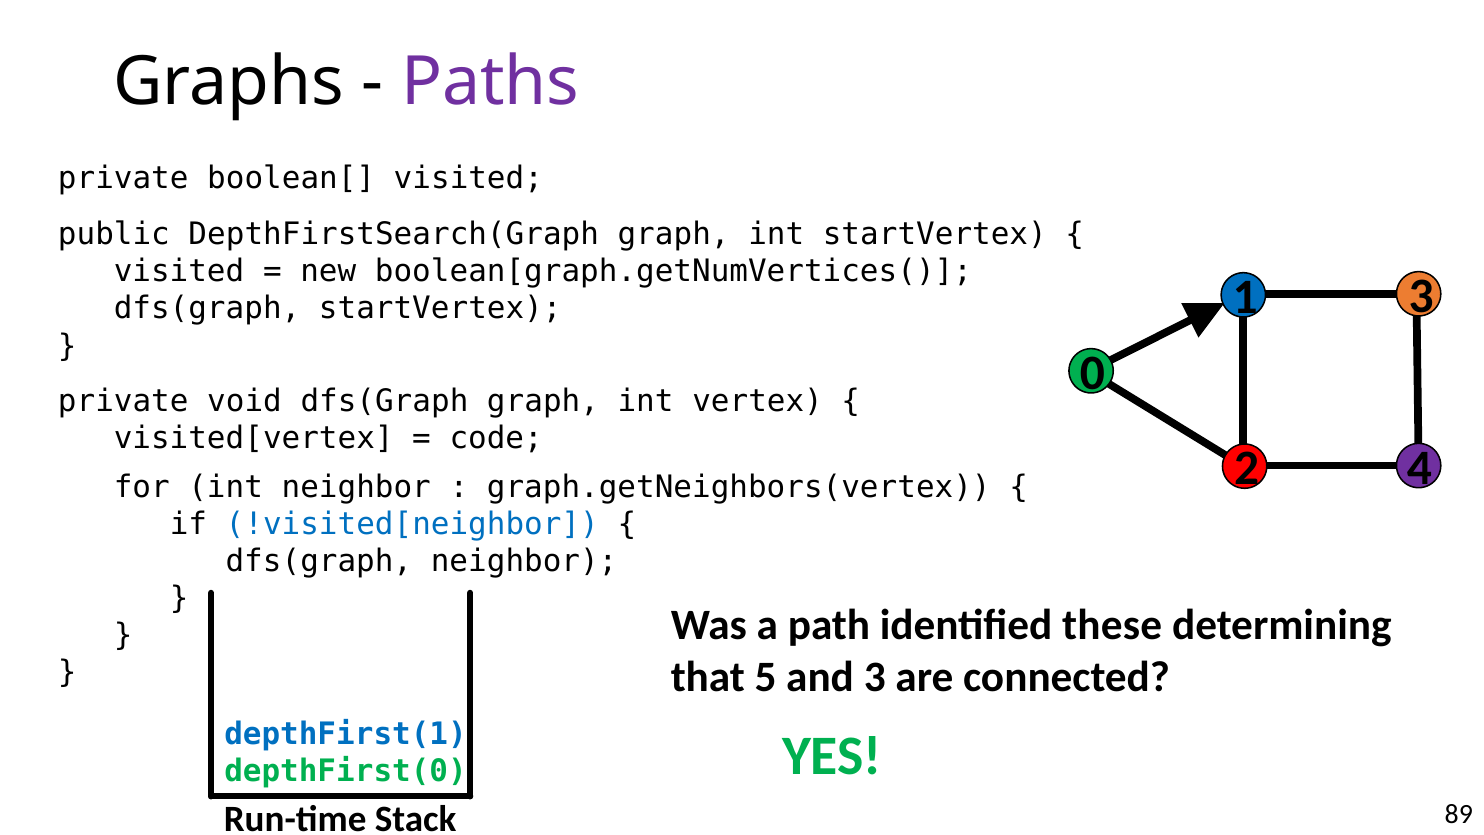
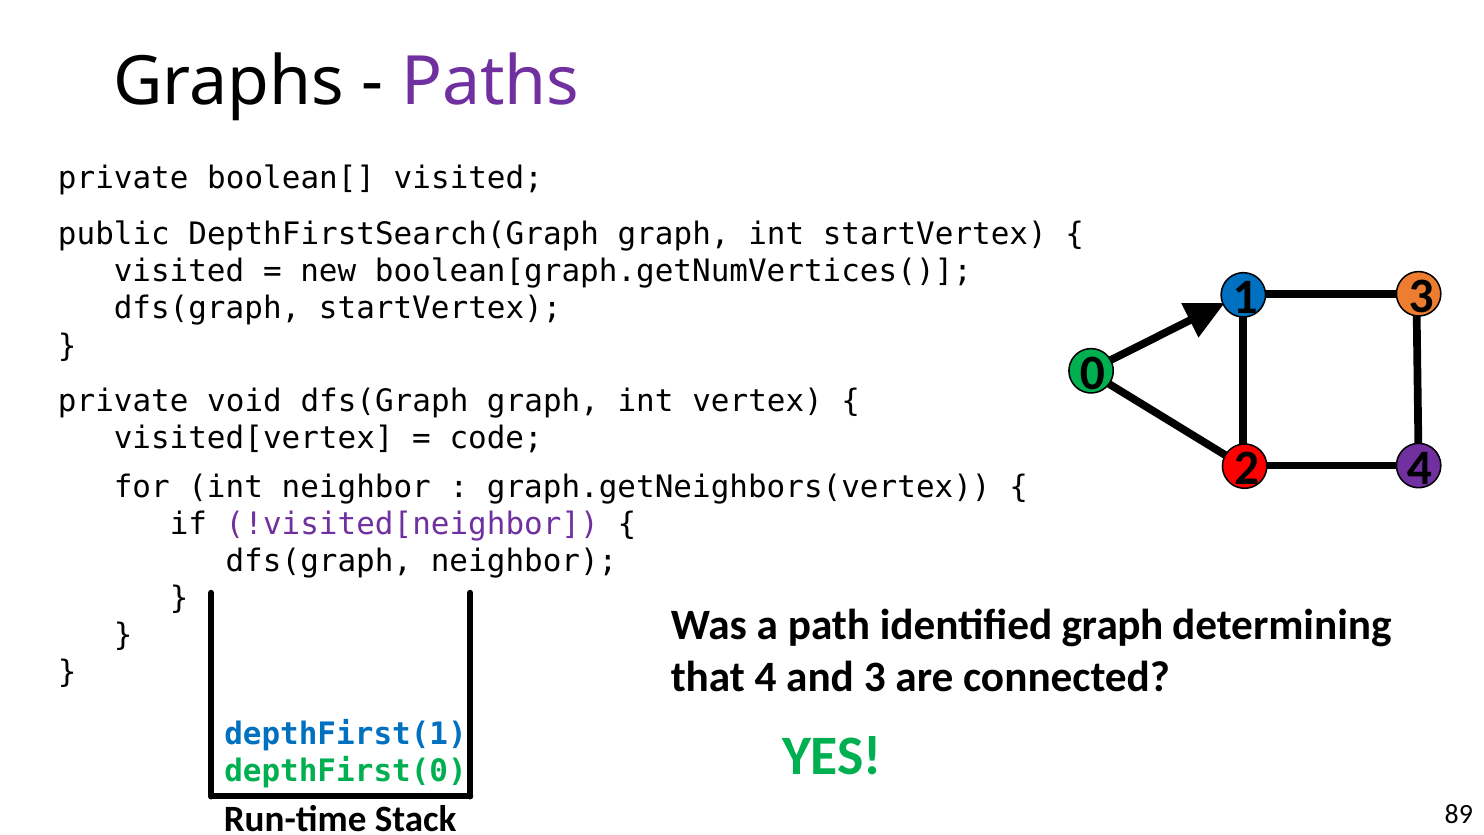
!visited[neighbor colour: blue -> purple
identified these: these -> graph
that 5: 5 -> 4
